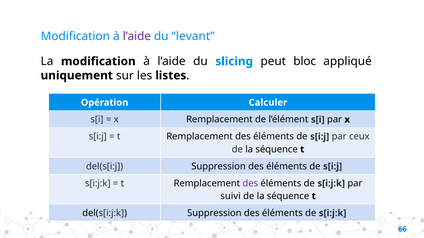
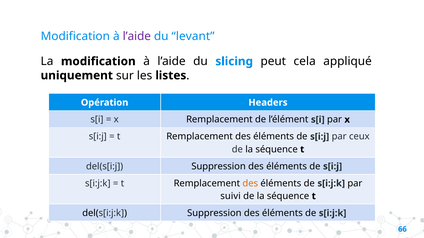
bloc: bloc -> cela
Calculer: Calculer -> Headers
des at (250, 184) colour: purple -> orange
